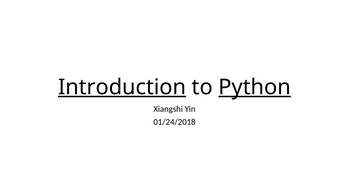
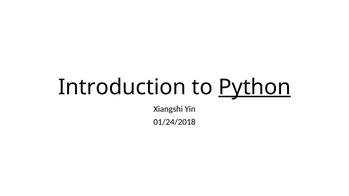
Introduction underline: present -> none
